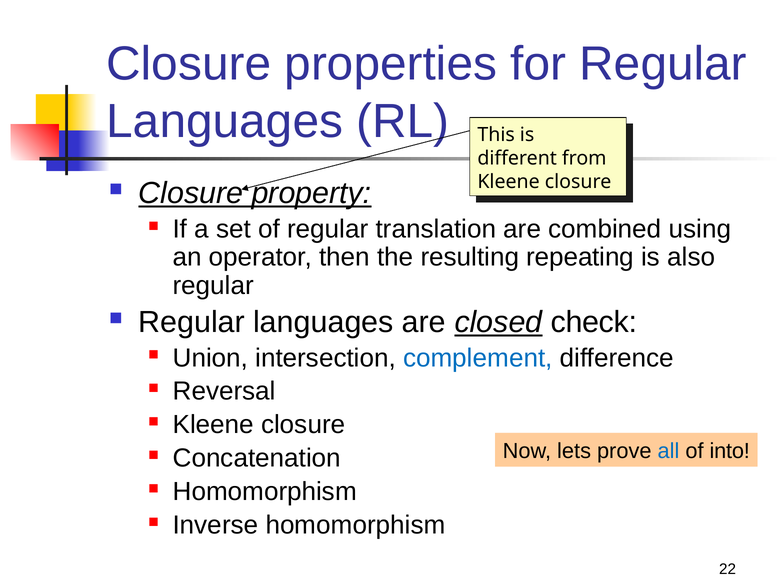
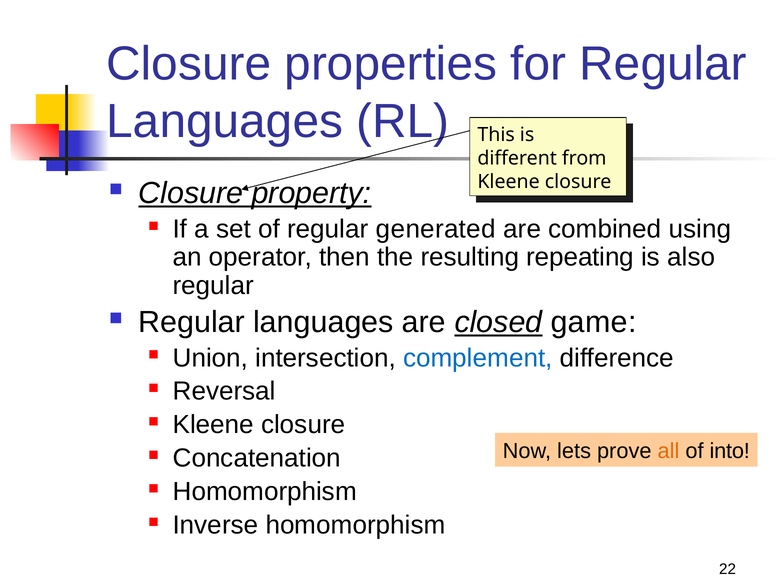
translation: translation -> generated
check: check -> game
all colour: blue -> orange
